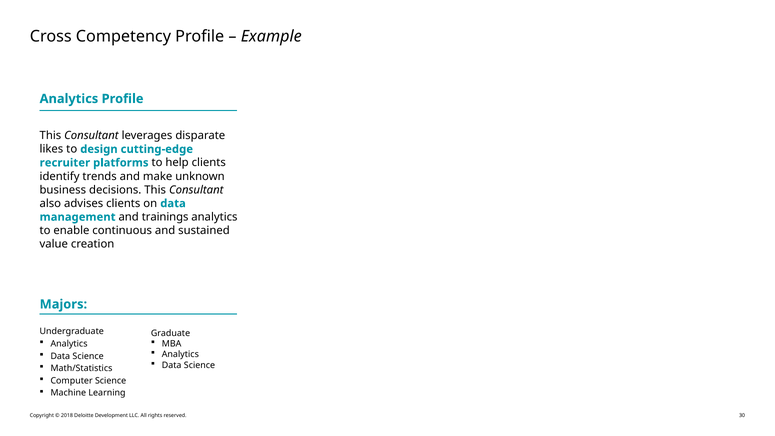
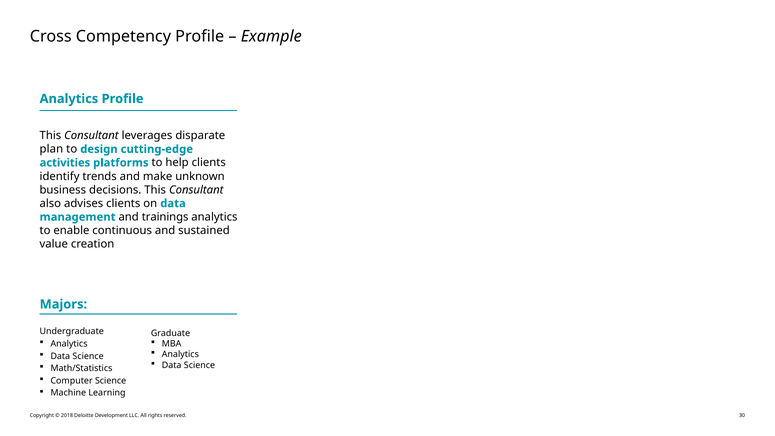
likes: likes -> plan
recruiter: recruiter -> activities
